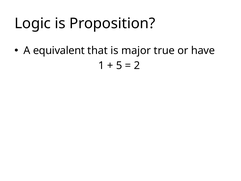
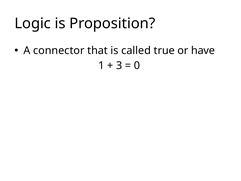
equivalent: equivalent -> connector
major: major -> called
5: 5 -> 3
2: 2 -> 0
